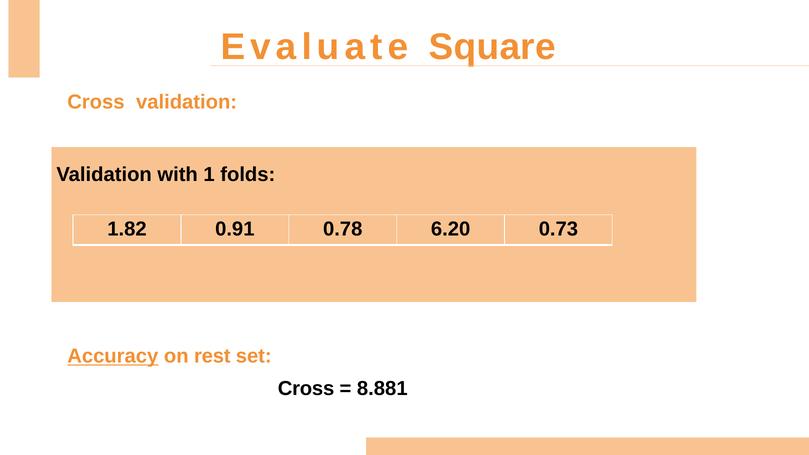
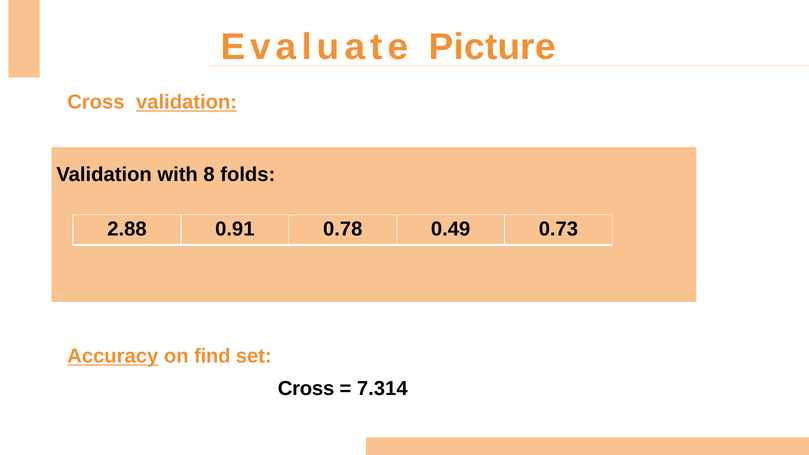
Square: Square -> Picture
validation at (187, 102) underline: none -> present
1: 1 -> 8
1.82: 1.82 -> 2.88
6.20: 6.20 -> 0.49
rest: rest -> find
8.881: 8.881 -> 7.314
